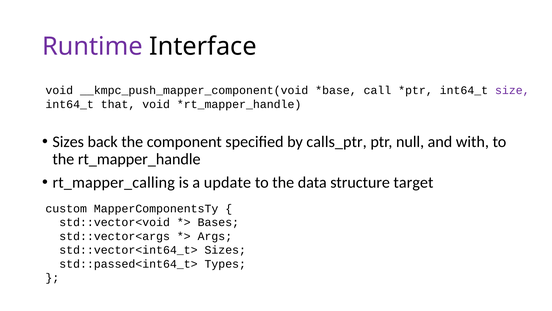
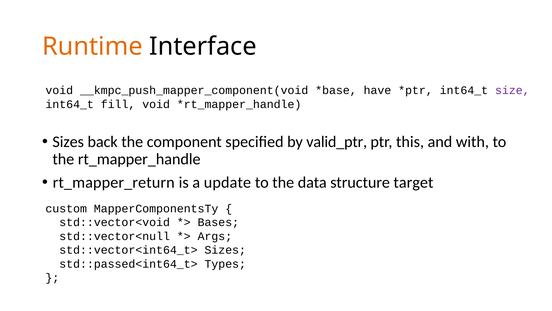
Runtime colour: purple -> orange
call: call -> have
that: that -> fill
calls_ptr: calls_ptr -> valid_ptr
null: null -> this
rt_mapper_calling: rt_mapper_calling -> rt_mapper_return
std::vector<args: std::vector<args -> std::vector<null
